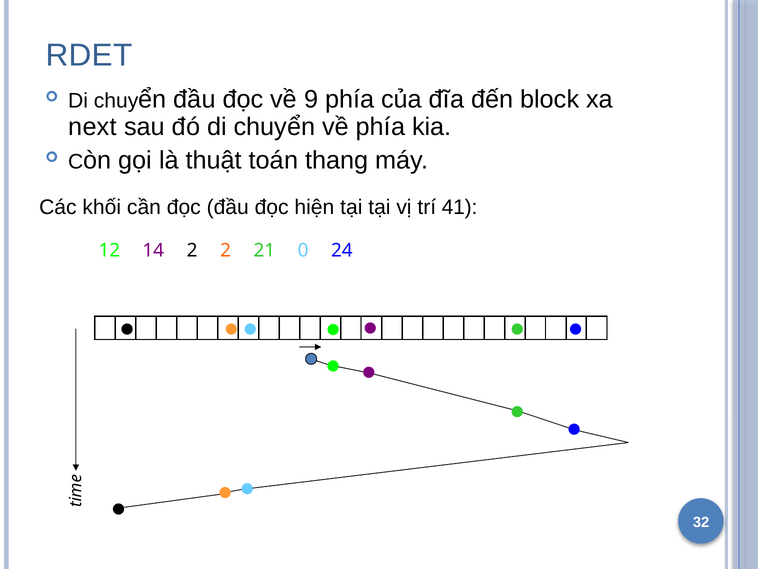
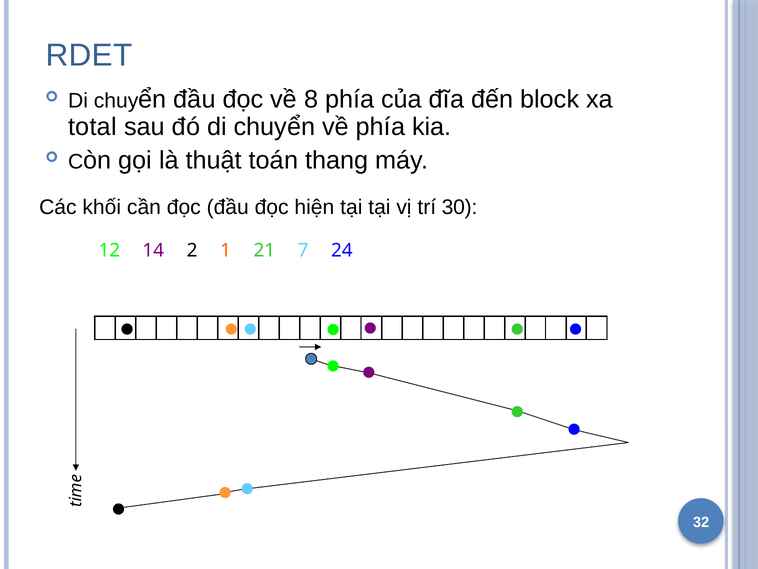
9: 9 -> 8
next: next -> total
41: 41 -> 30
2 2: 2 -> 1
0: 0 -> 7
